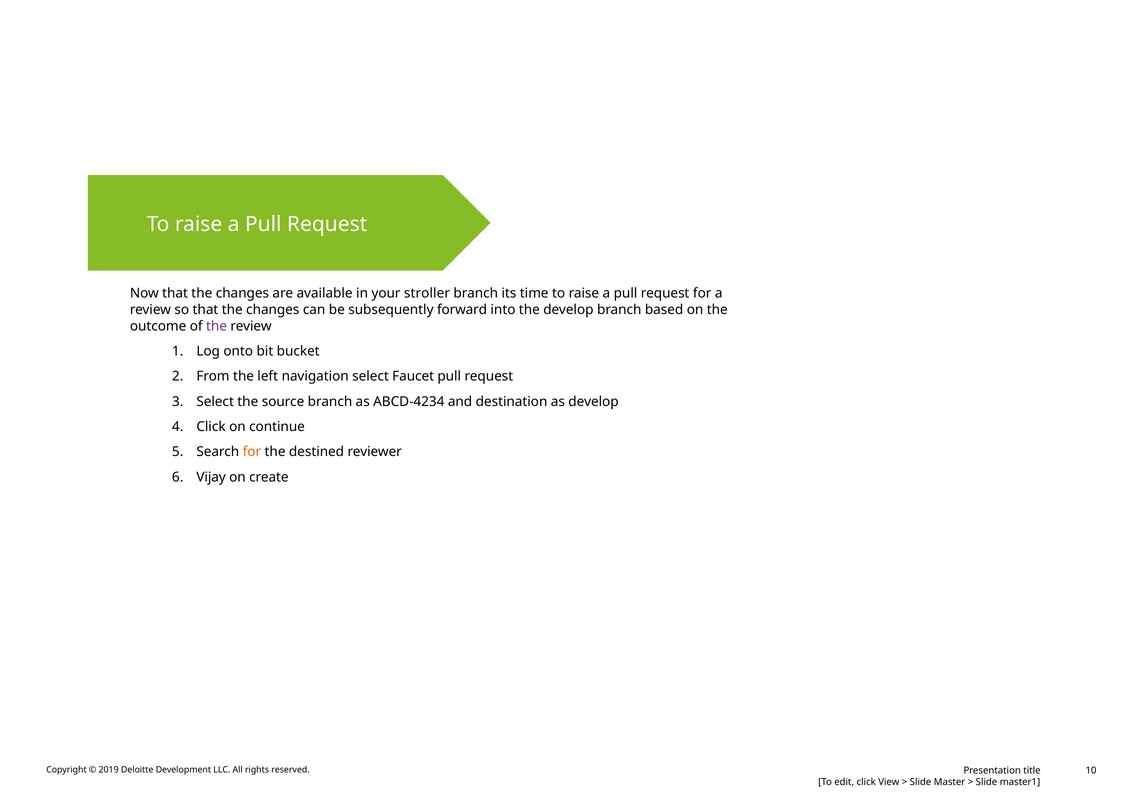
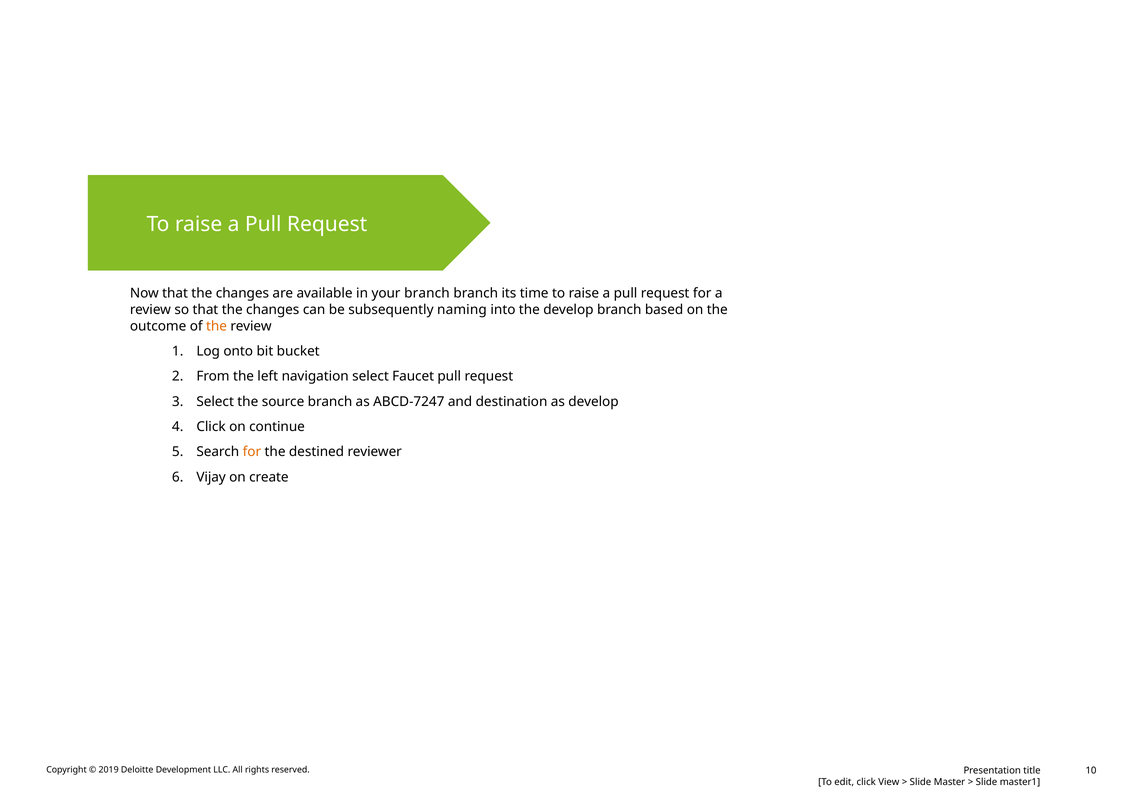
your stroller: stroller -> branch
forward: forward -> naming
the at (217, 326) colour: purple -> orange
ABCD-4234: ABCD-4234 -> ABCD-7247
